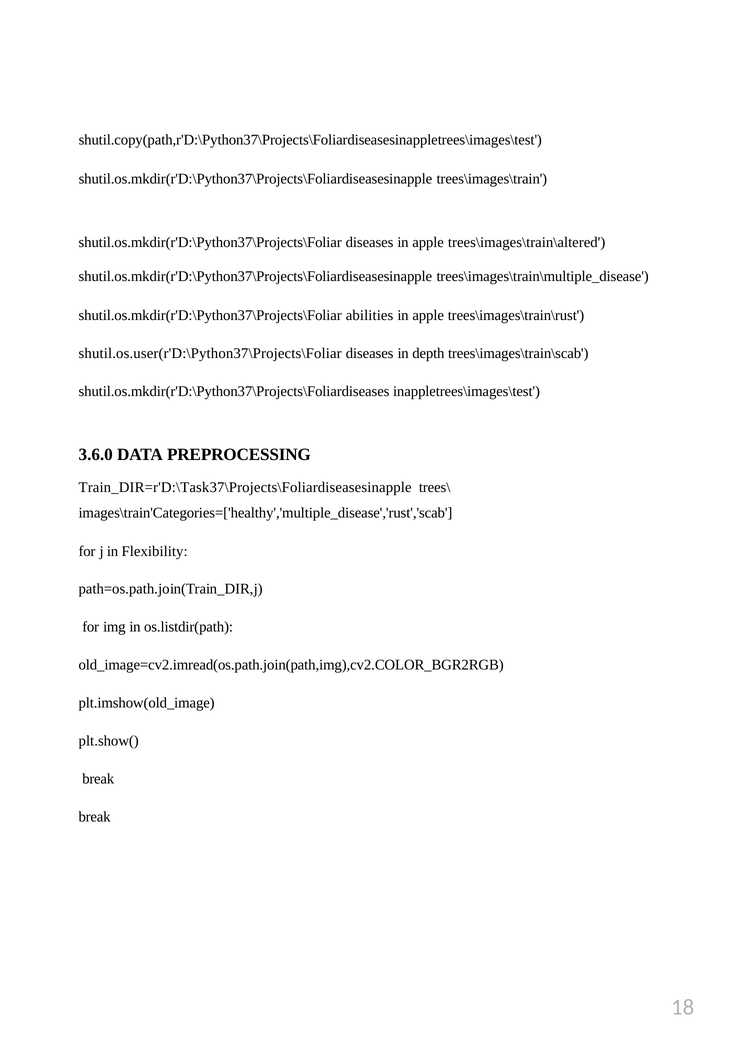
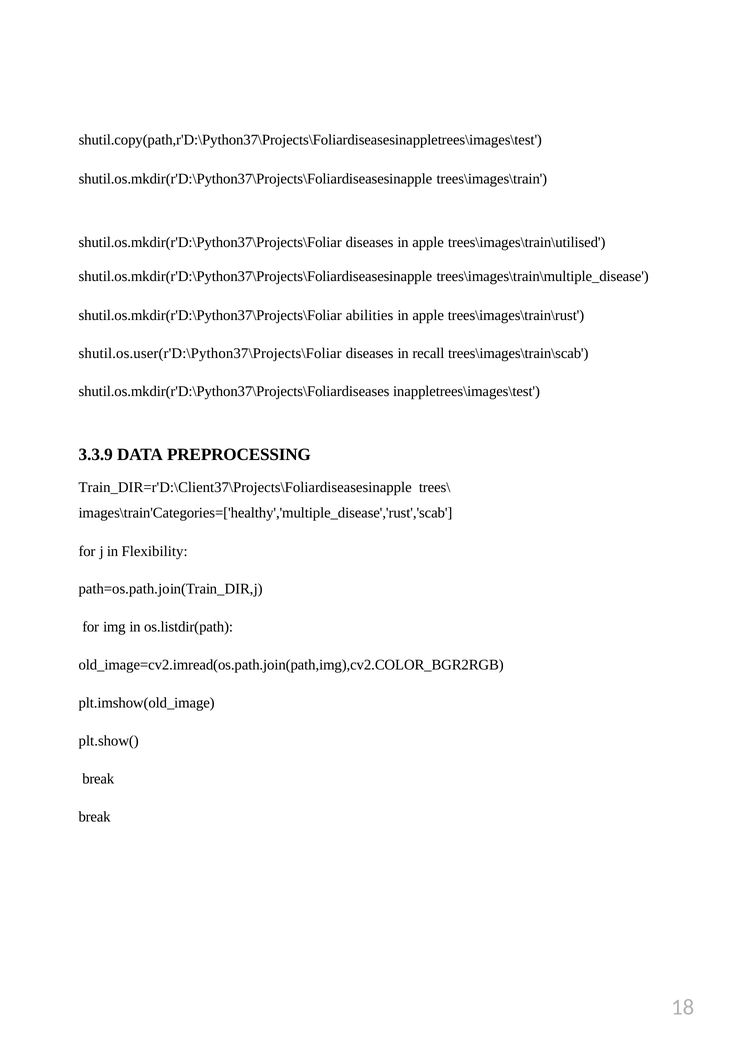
trees\images\train\altered: trees\images\train\altered -> trees\images\train\utilised
depth: depth -> recall
3.6.0: 3.6.0 -> 3.3.9
Train_DIR=r'D:\Task37\Projects\Foliardiseasesinapple: Train_DIR=r'D:\Task37\Projects\Foliardiseasesinapple -> Train_DIR=r'D:\Client37\Projects\Foliardiseasesinapple
